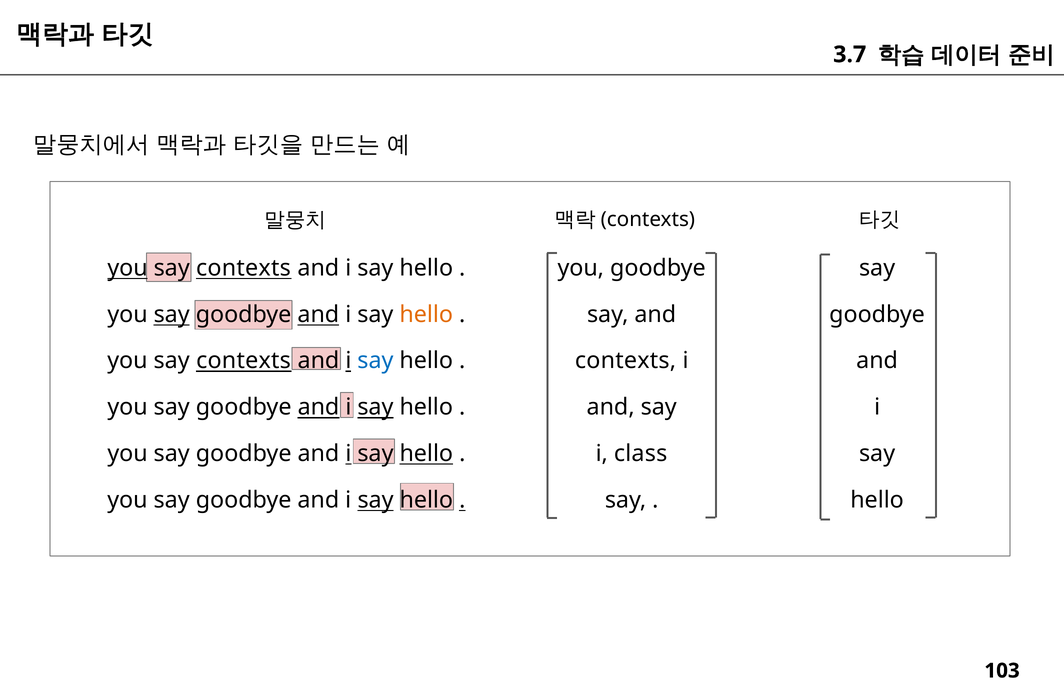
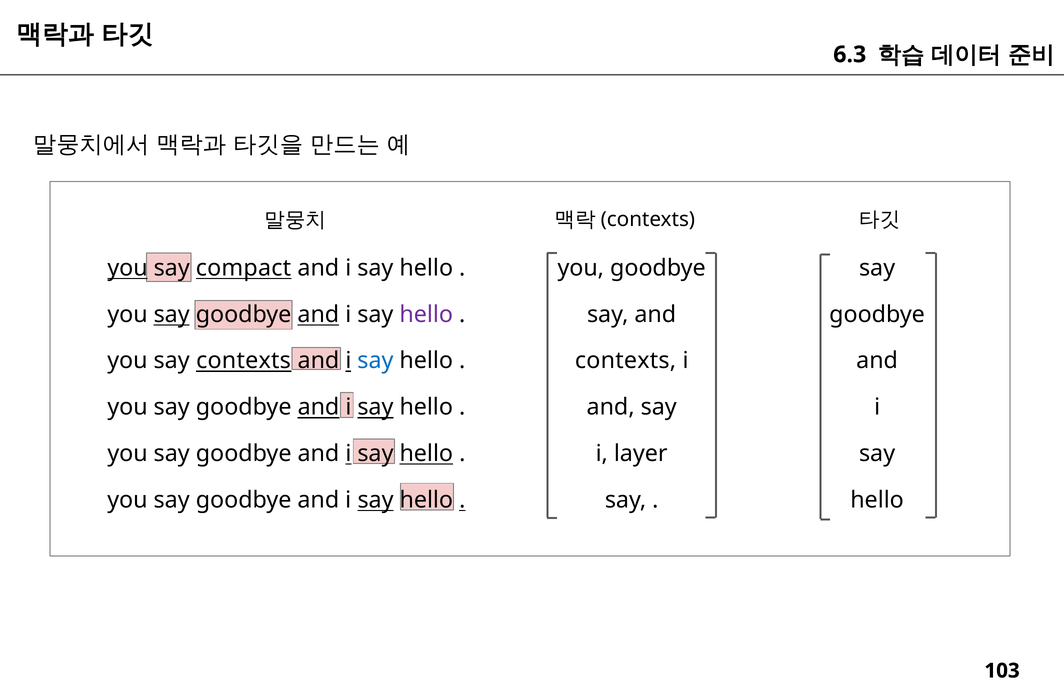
3.7: 3.7 -> 6.3
contexts at (243, 268): contexts -> compact
hello at (426, 314) colour: orange -> purple
class: class -> layer
